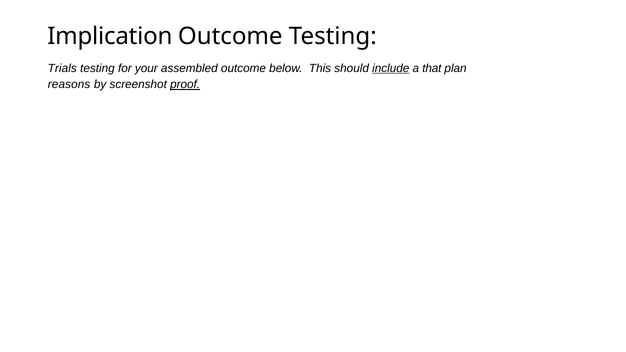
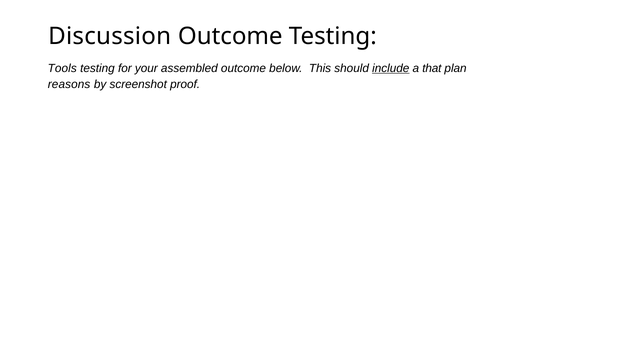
Implication: Implication -> Discussion
Trials: Trials -> Tools
proof underline: present -> none
